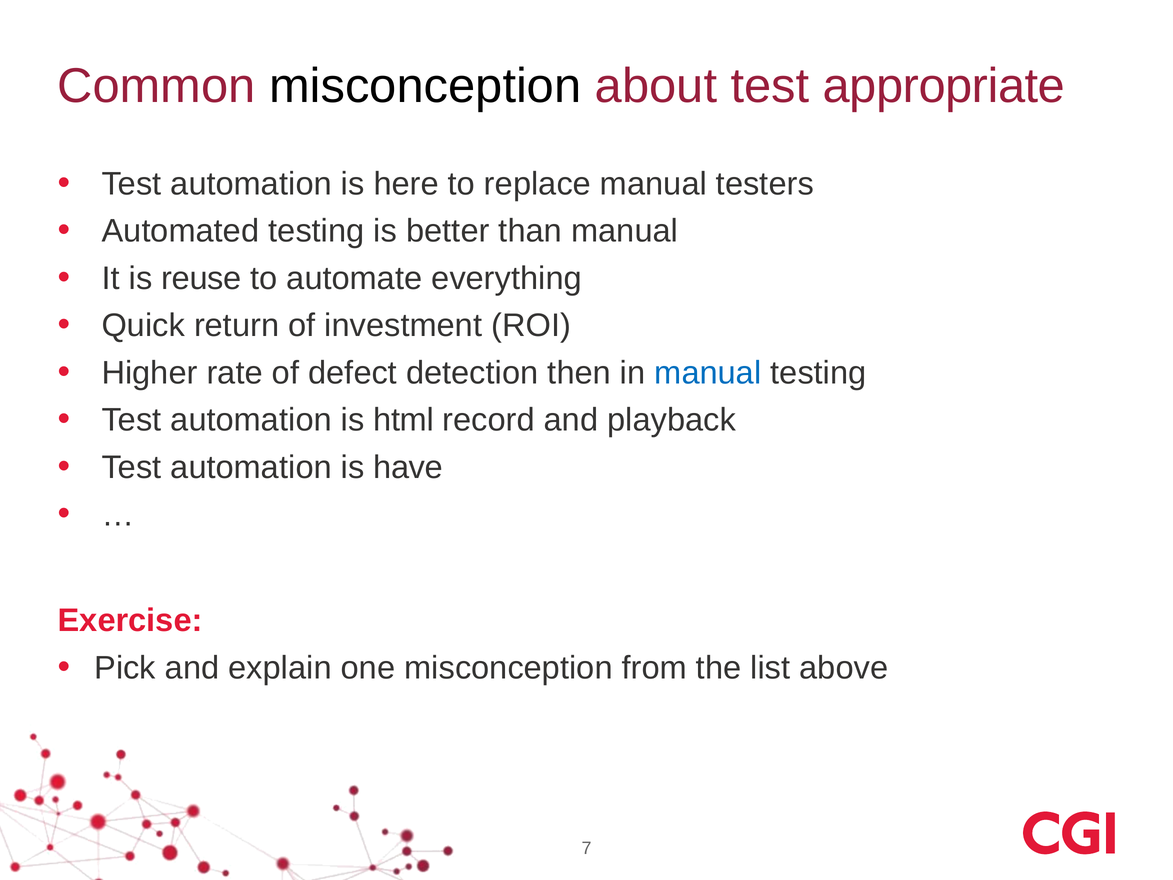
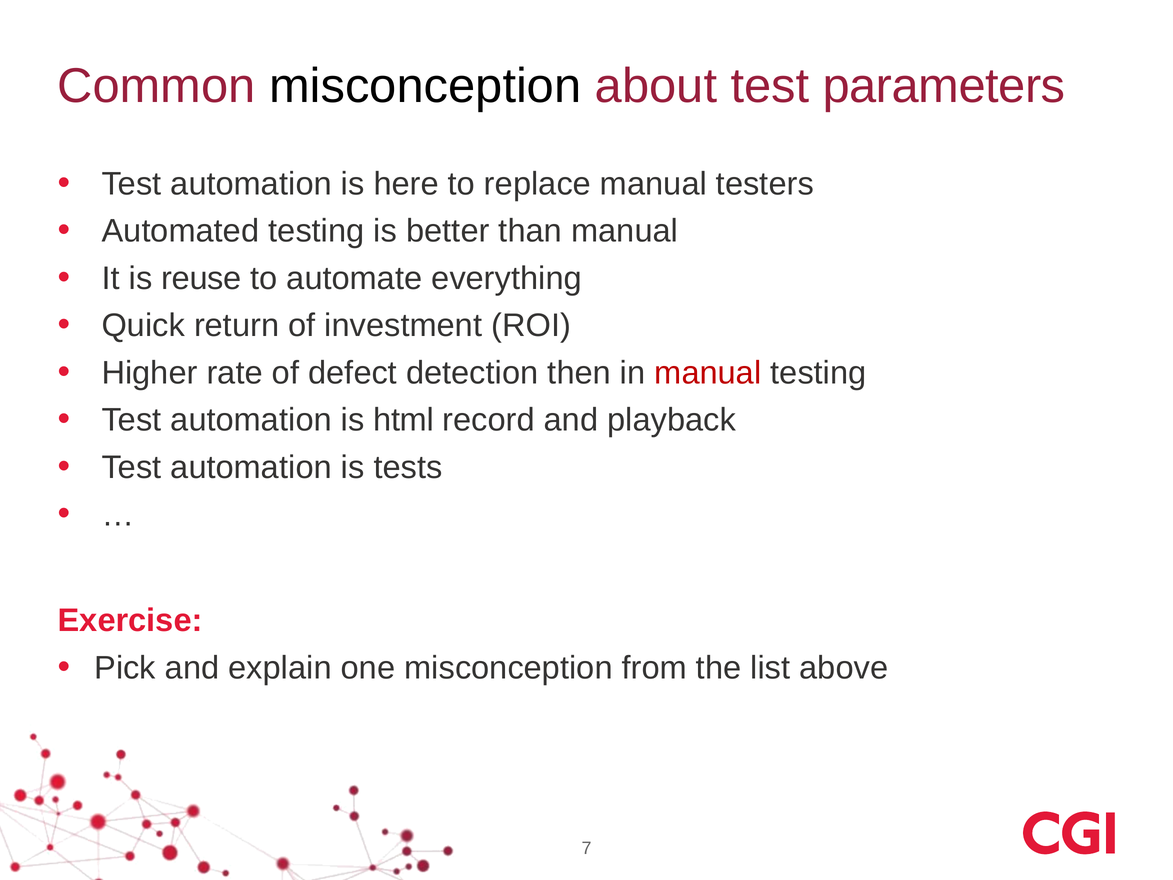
appropriate: appropriate -> parameters
manual at (708, 373) colour: blue -> red
have: have -> tests
